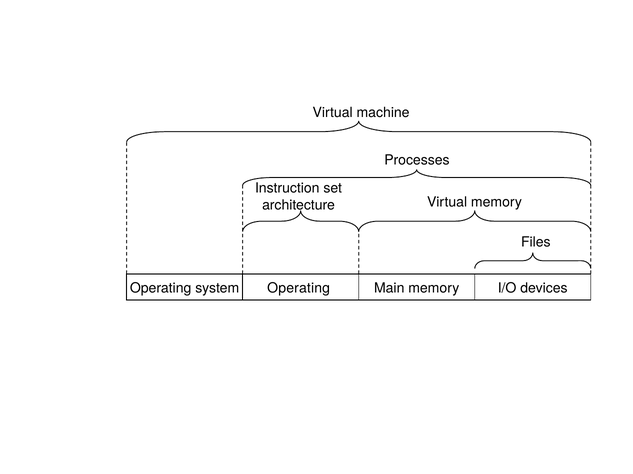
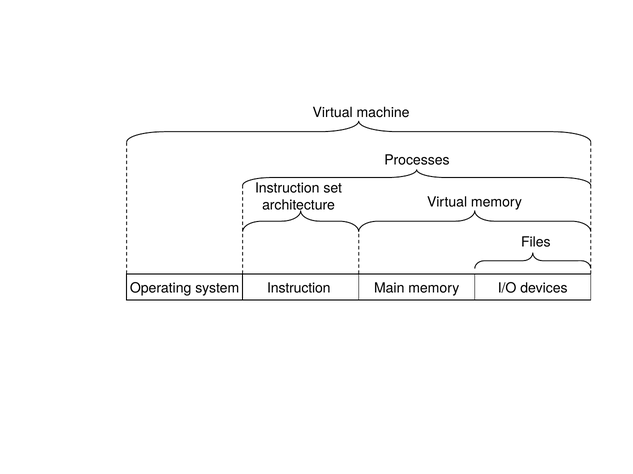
Operating at (299, 288): Operating -> Instruction
